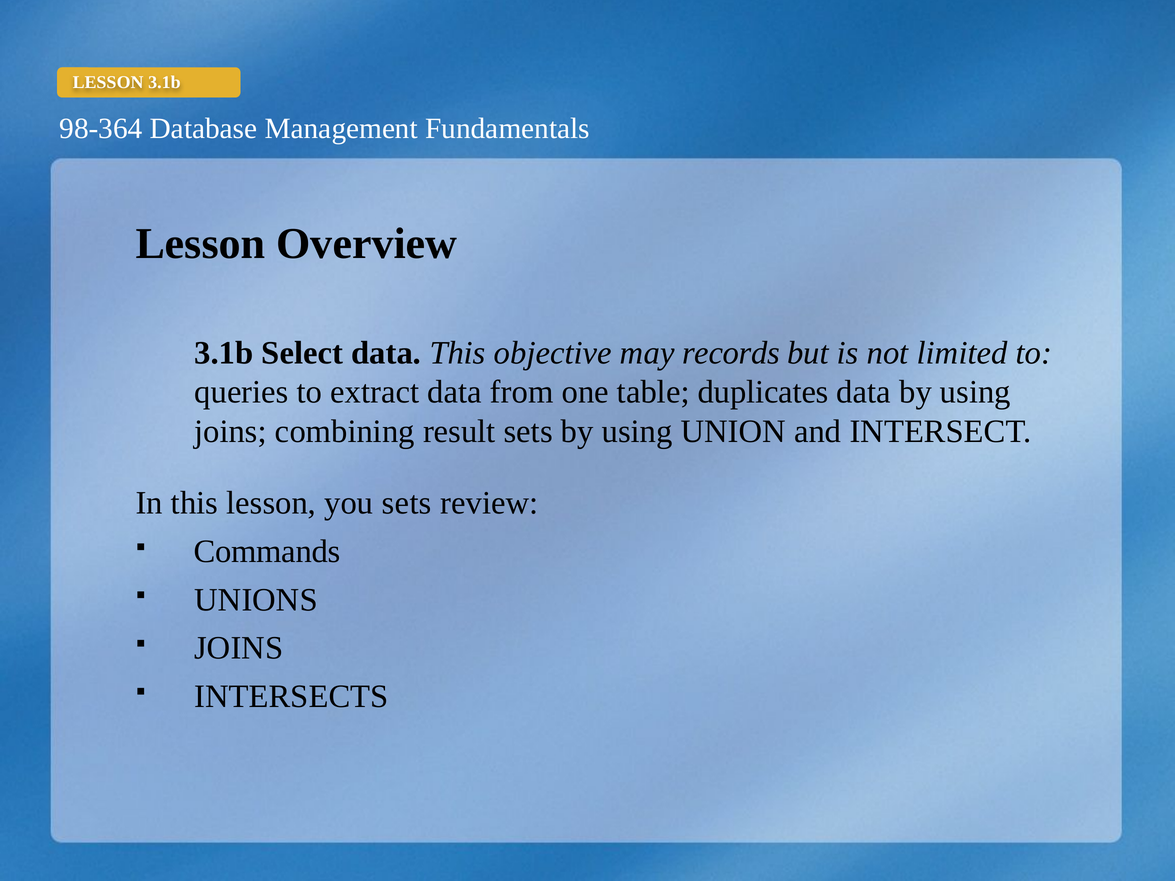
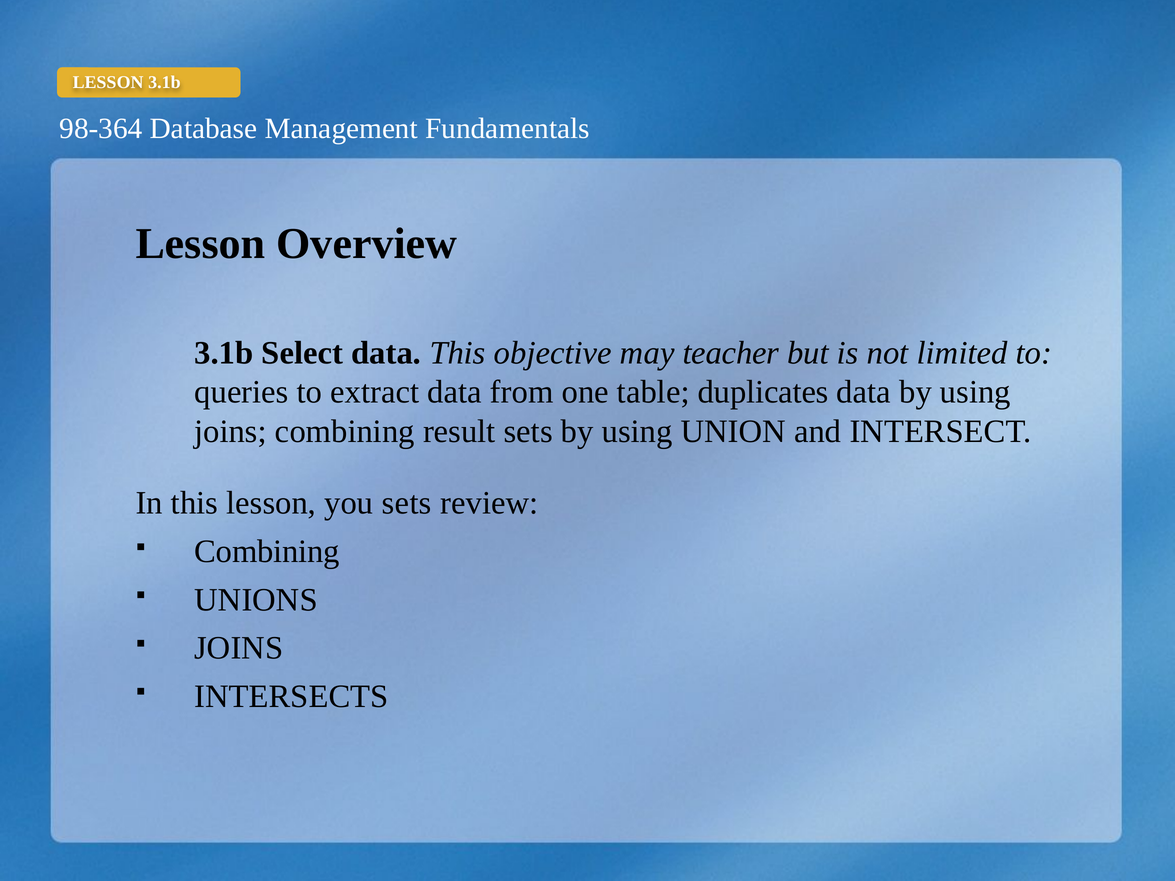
records: records -> teacher
Commands at (267, 552): Commands -> Combining
